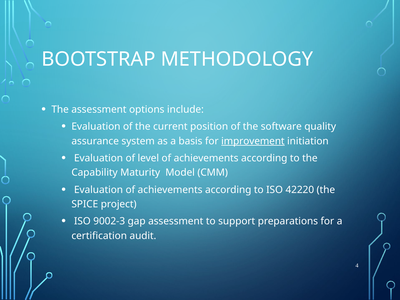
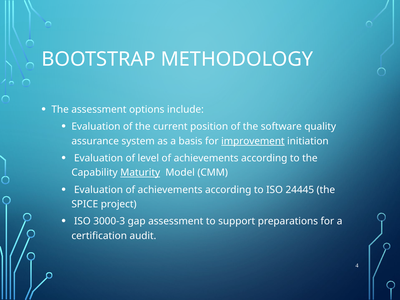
Maturity underline: none -> present
42220: 42220 -> 24445
9002-3: 9002-3 -> 3000-3
